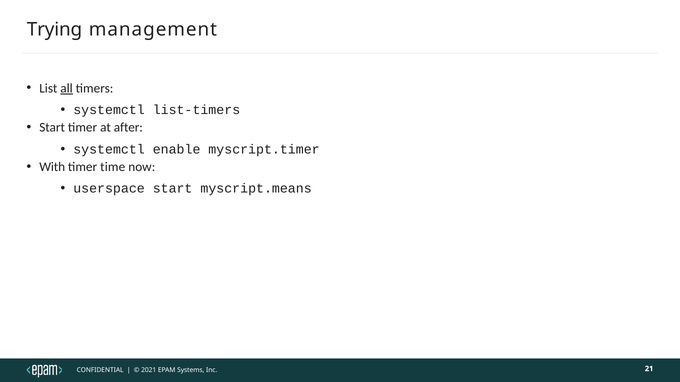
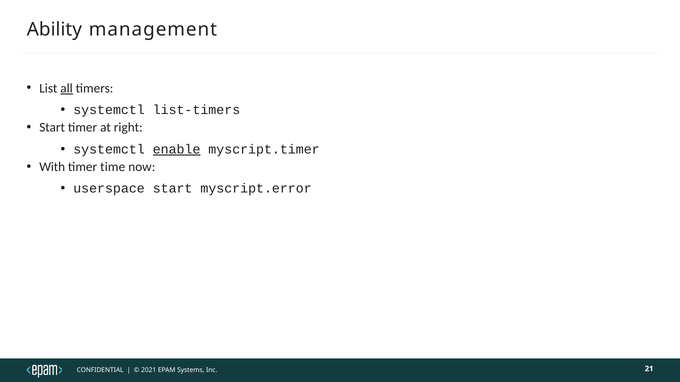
Trying: Trying -> Ability
after: after -> right
enable underline: none -> present
myscript.means: myscript.means -> myscript.error
